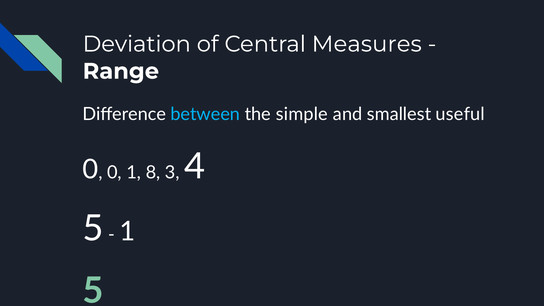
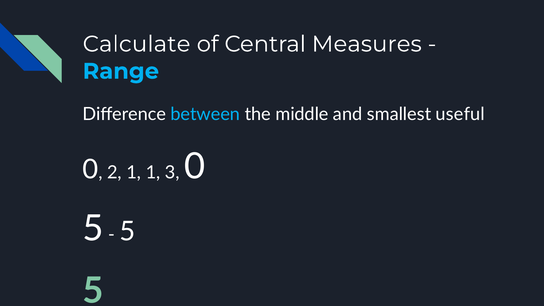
Deviation: Deviation -> Calculate
Range colour: white -> light blue
simple: simple -> middle
0 at (114, 173): 0 -> 2
1 8: 8 -> 1
3 4: 4 -> 0
1 at (128, 232): 1 -> 5
